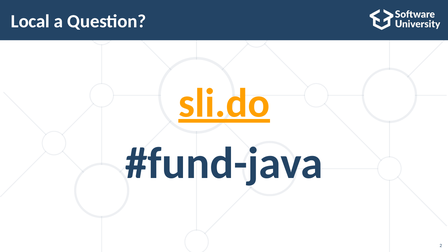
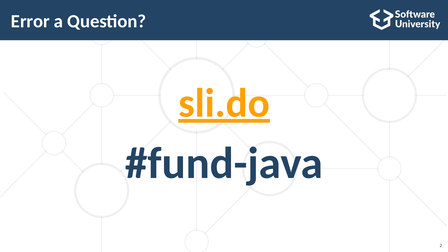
Local: Local -> Error
